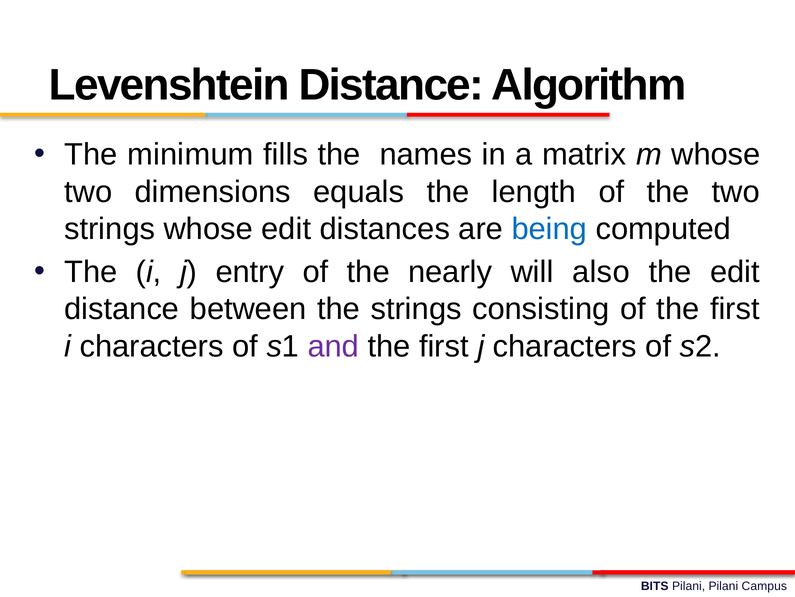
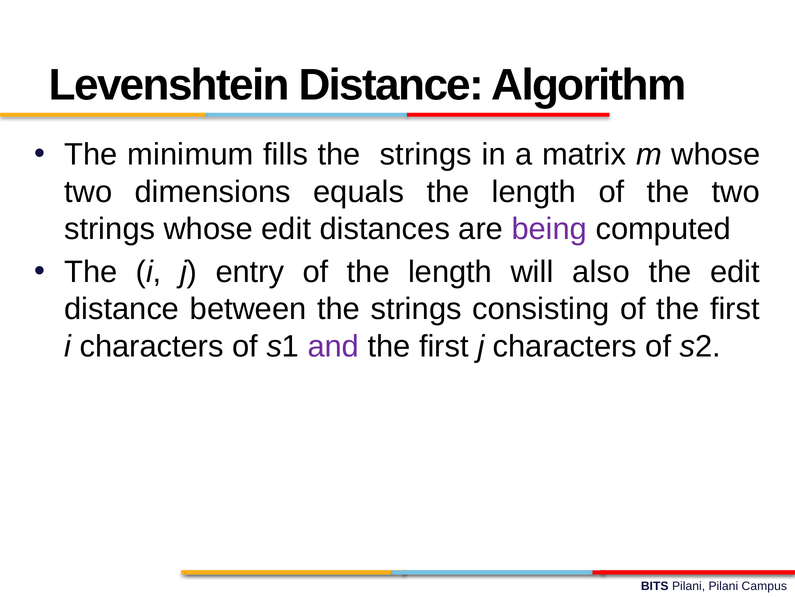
fills the names: names -> strings
being colour: blue -> purple
of the nearly: nearly -> length
